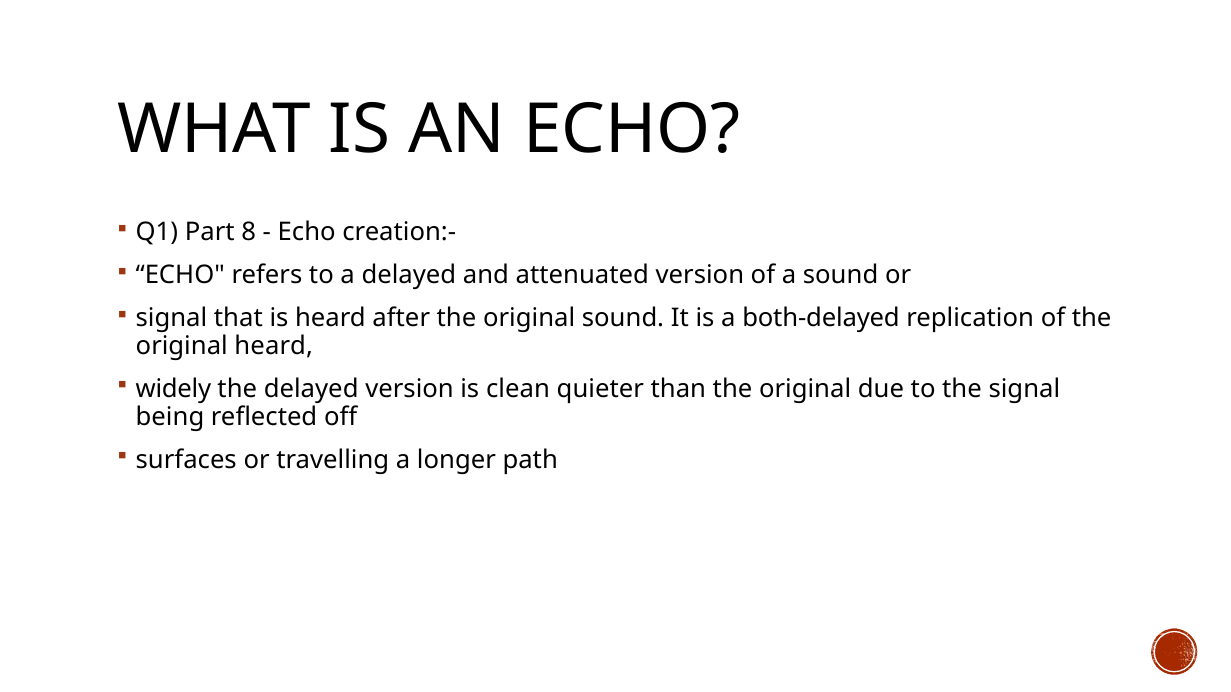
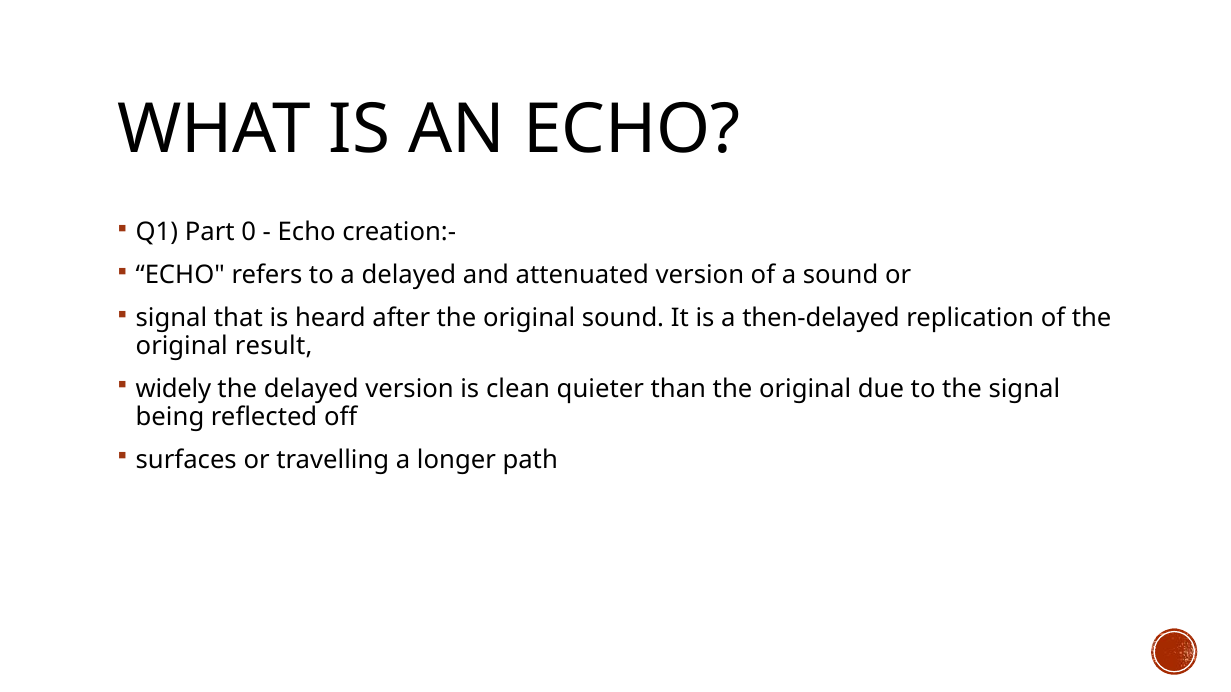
8: 8 -> 0
both-delayed: both-delayed -> then-delayed
original heard: heard -> result
